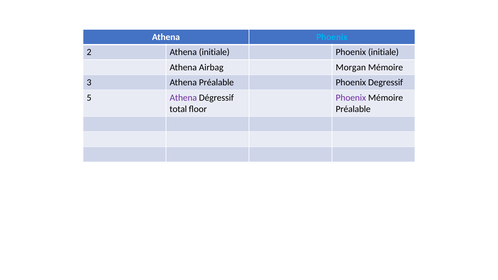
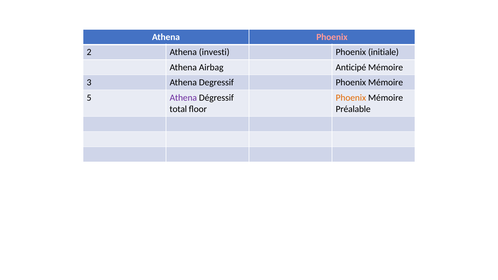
Phoenix at (332, 37) colour: light blue -> pink
Athena initiale: initiale -> investi
Morgan: Morgan -> Anticipé
Athena Préalable: Préalable -> Degressif
Degressif at (386, 83): Degressif -> Mémoire
Phoenix at (351, 98) colour: purple -> orange
